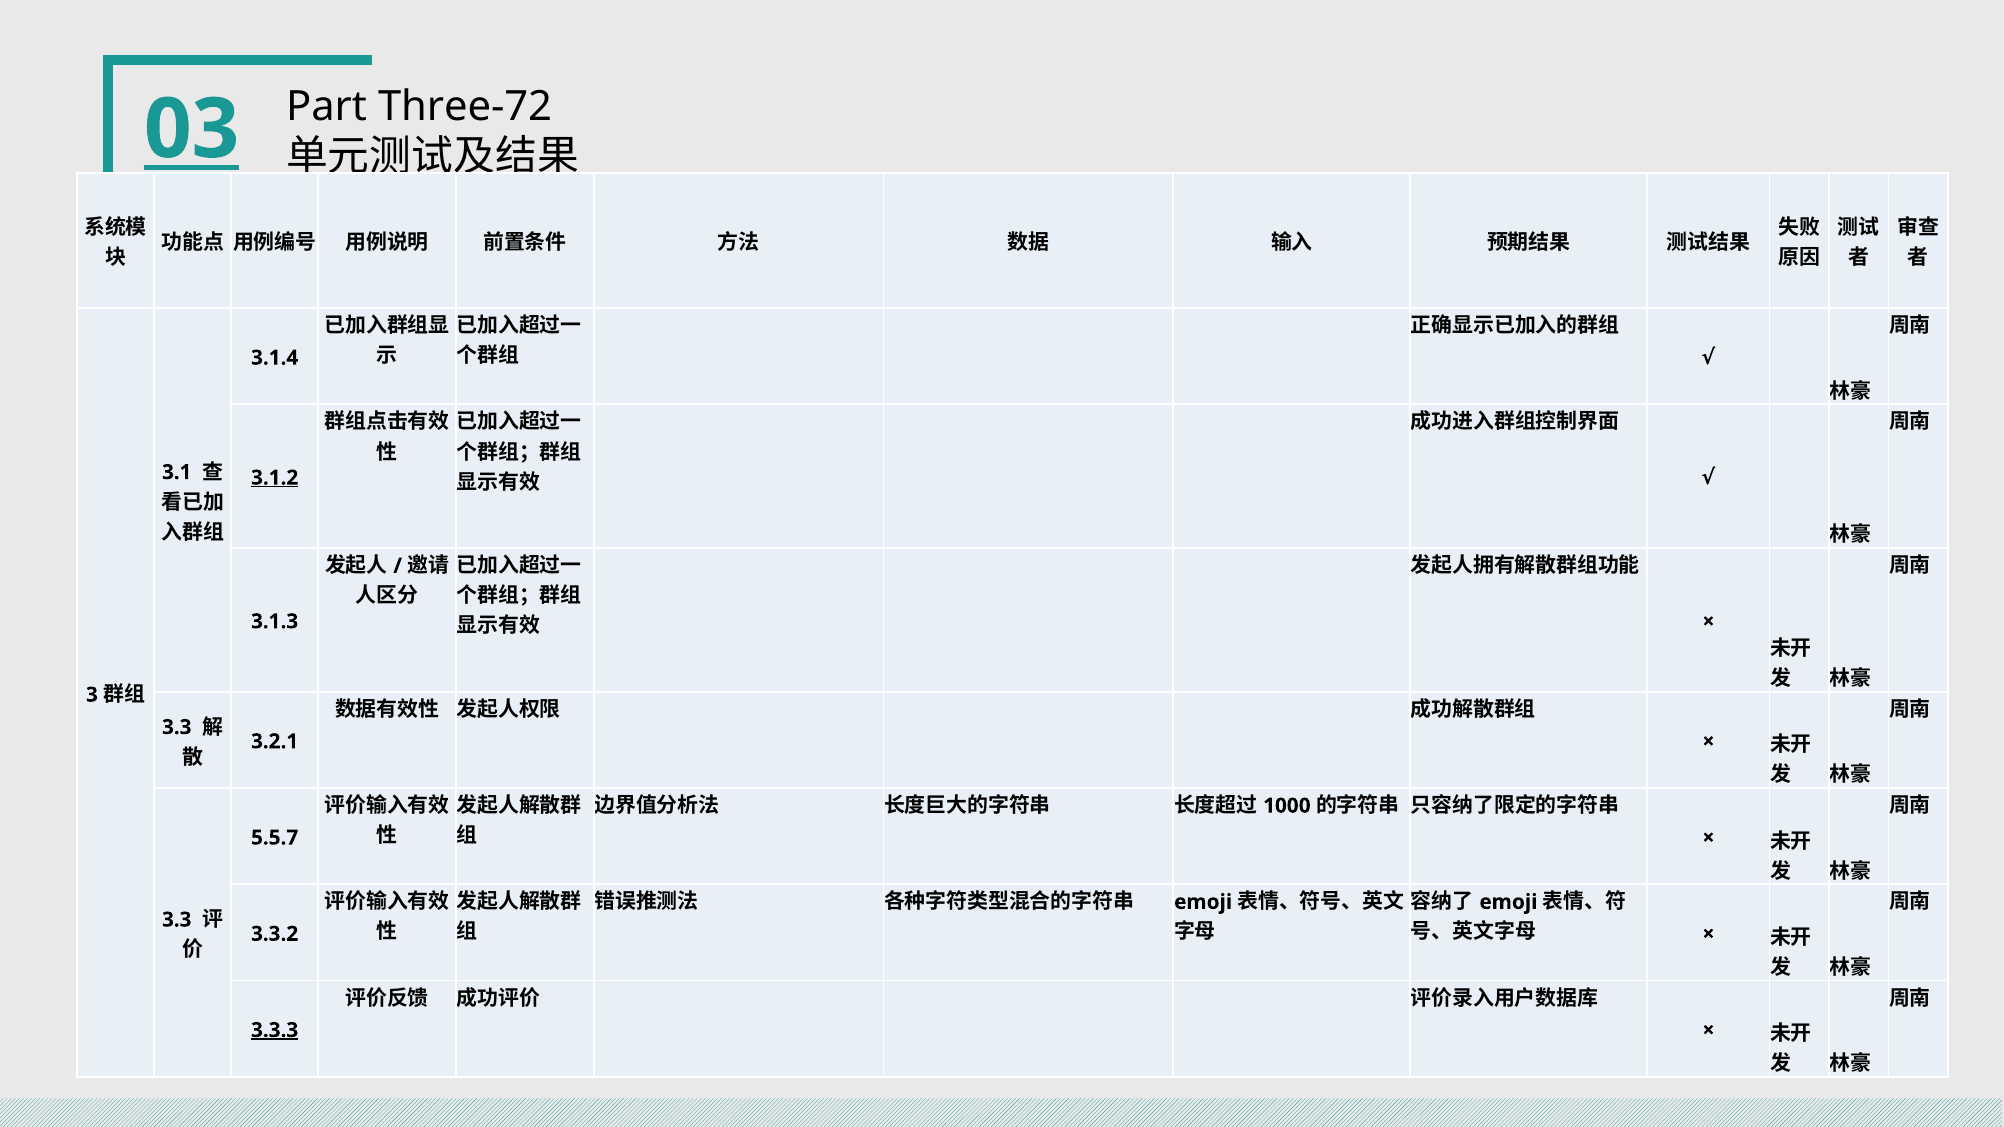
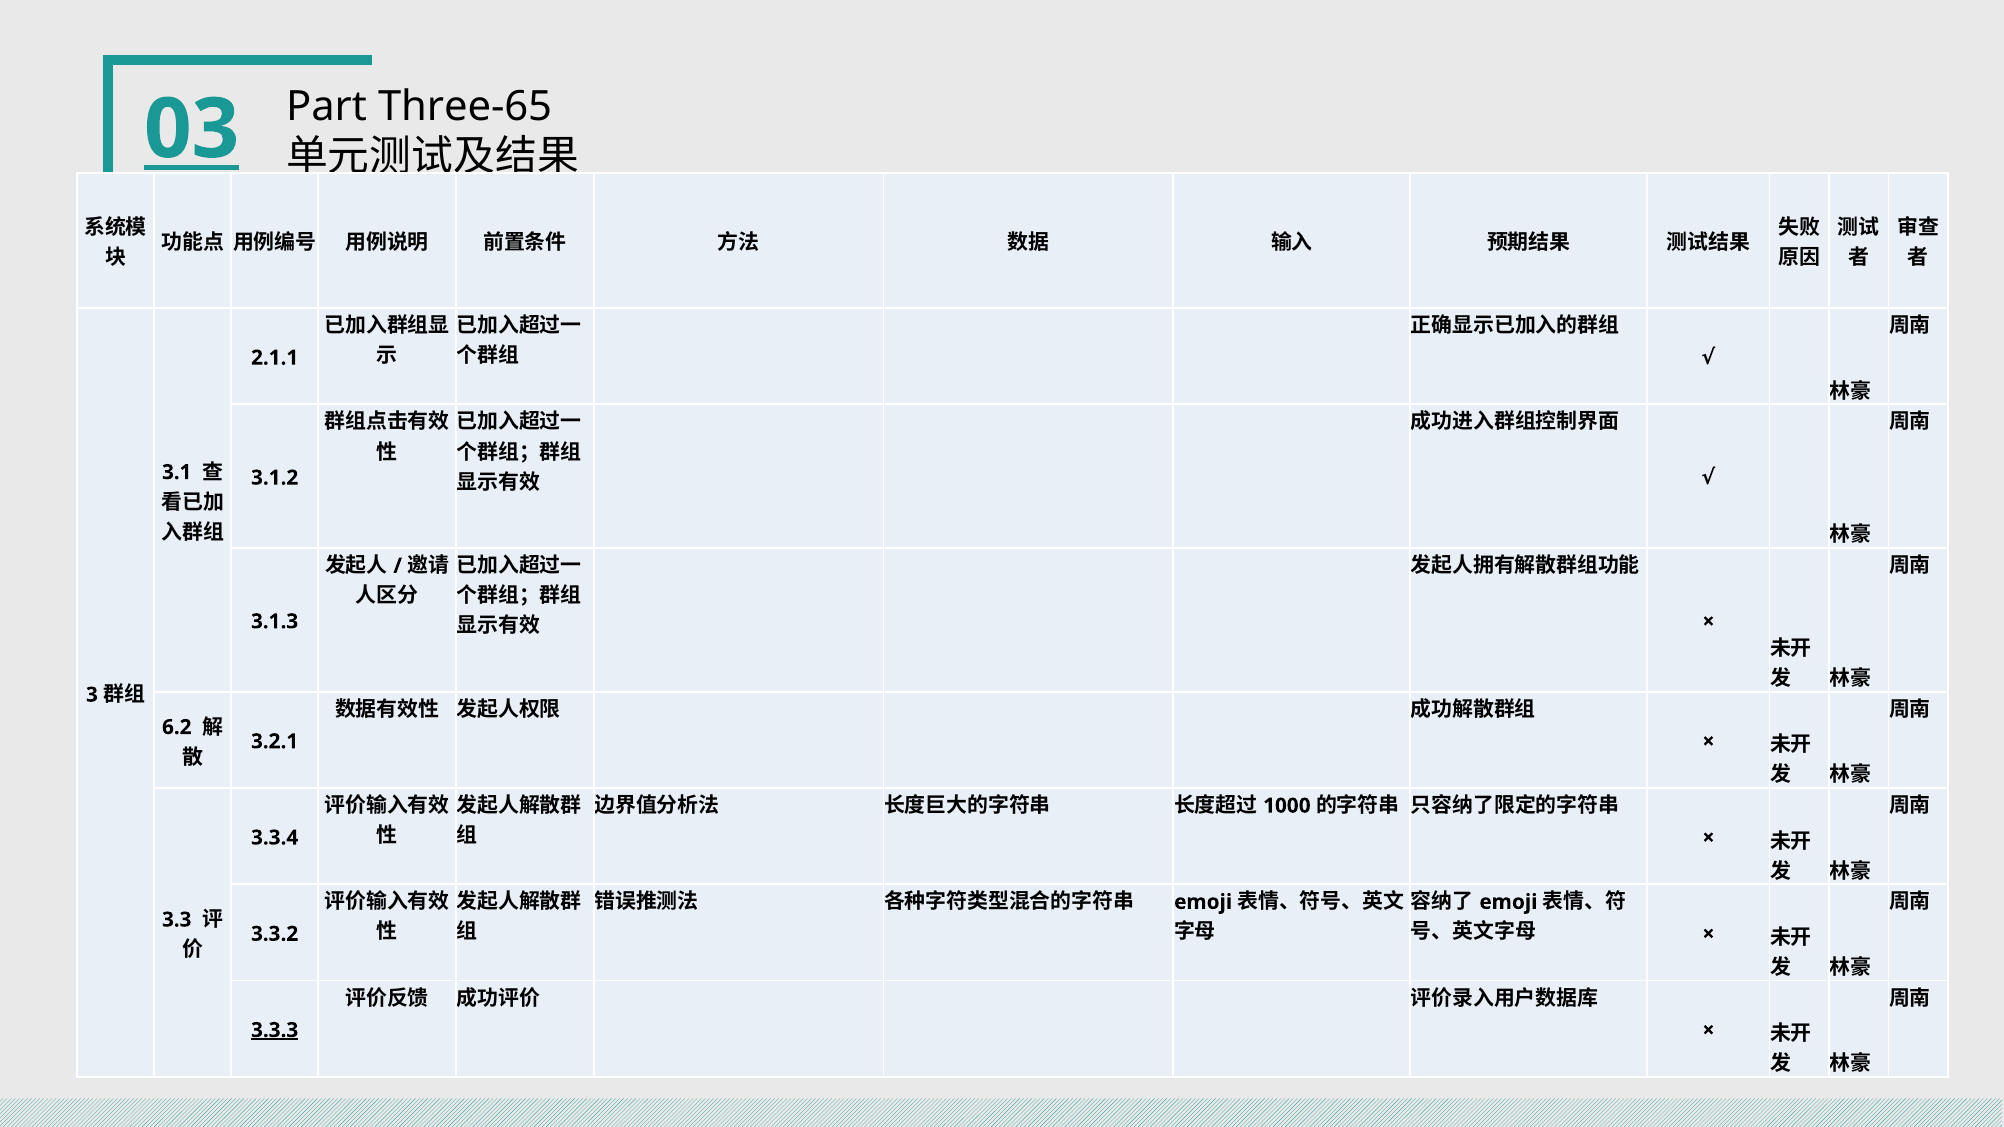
Three-72: Three-72 -> Three-65
3.1.4: 3.1.4 -> 2.1.1
3.1.2 underline: present -> none
3.3 at (177, 727): 3.3 -> 6.2
5.5.7: 5.5.7 -> 3.3.4
